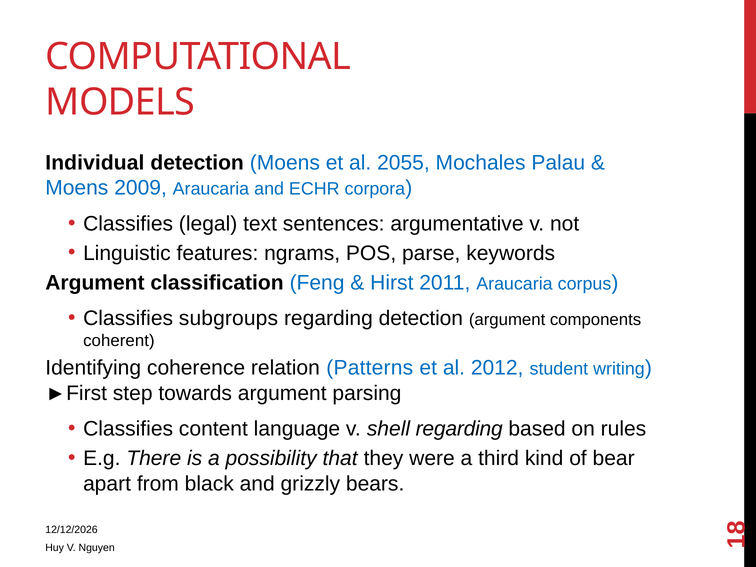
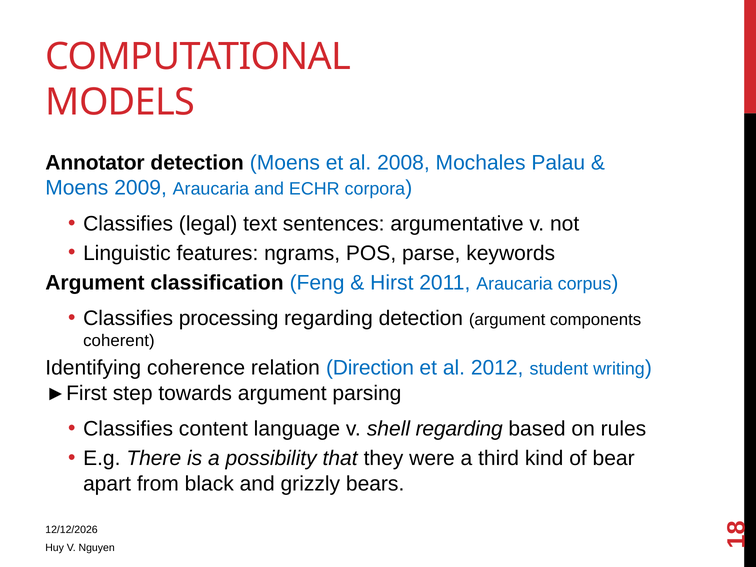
Individual: Individual -> Annotator
2055: 2055 -> 2008
subgroups: subgroups -> processing
Patterns: Patterns -> Direction
